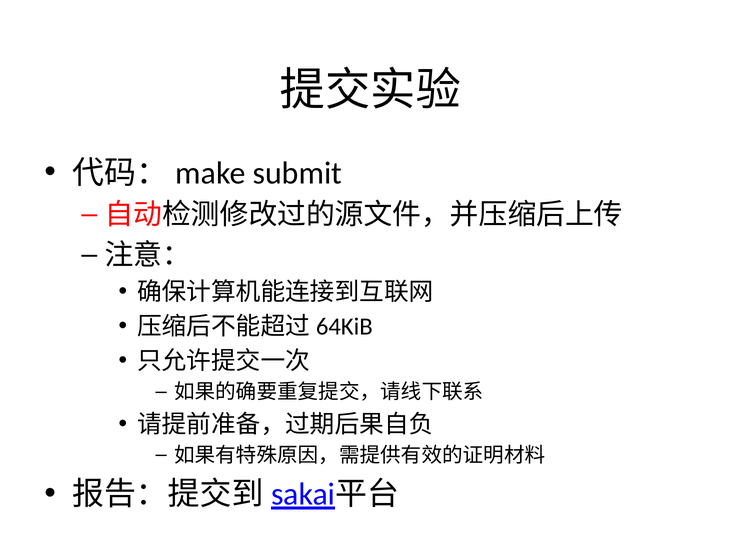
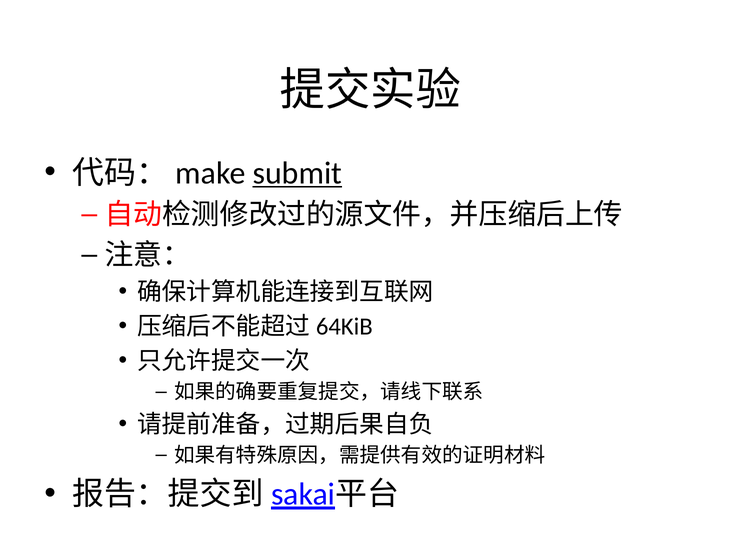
submit underline: none -> present
